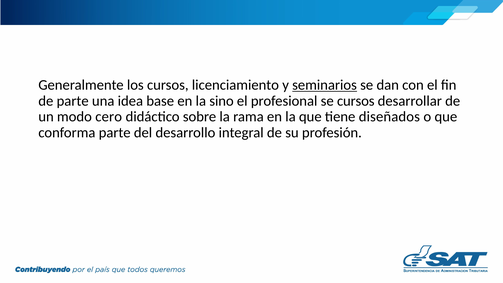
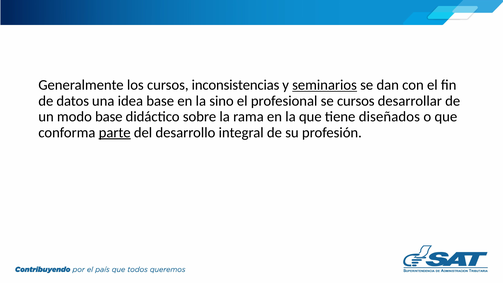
licenciamiento: licenciamiento -> inconsistencias
de parte: parte -> datos
modo cero: cero -> base
parte at (115, 133) underline: none -> present
